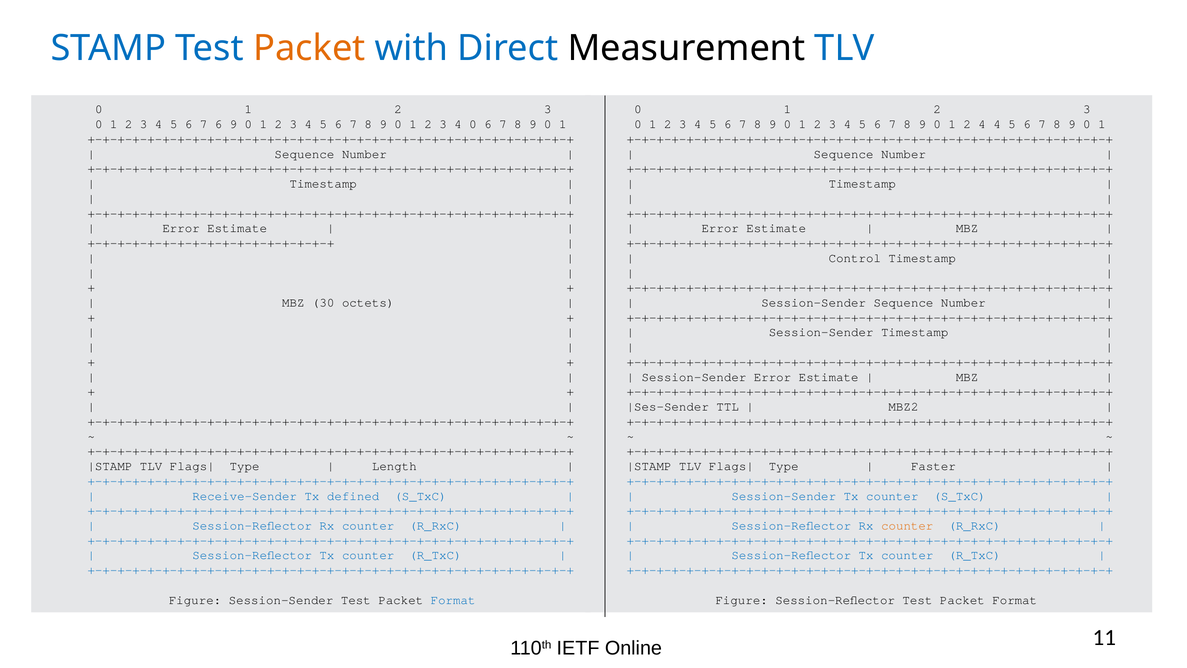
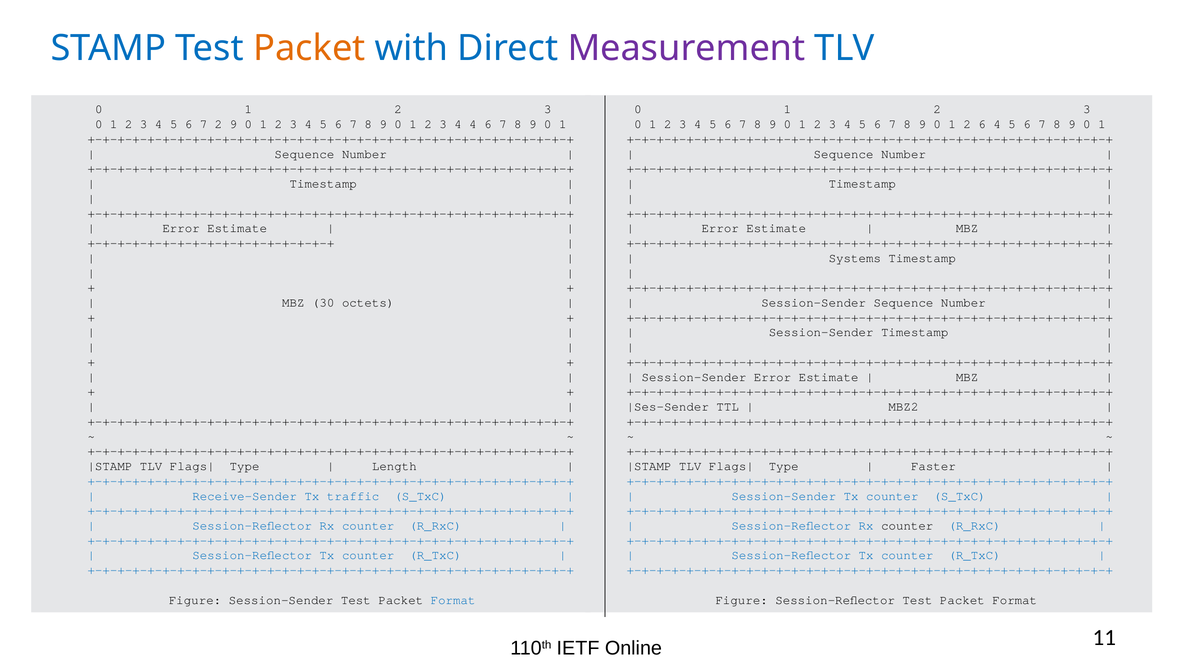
Measurement colour: black -> purple
7 6: 6 -> 2
4 0: 0 -> 4
2 4: 4 -> 6
Control: Control -> Systems
defined: defined -> traffic
counter at (907, 525) colour: orange -> black
